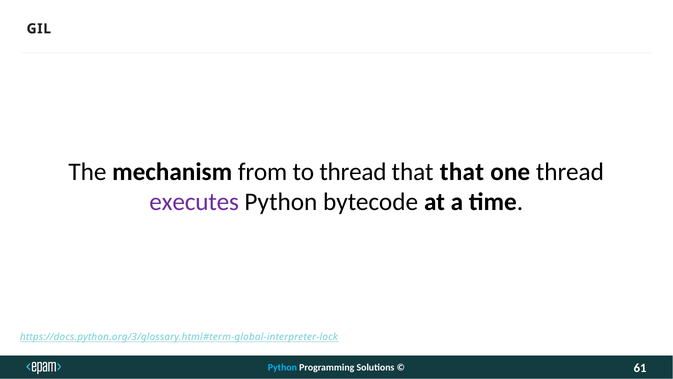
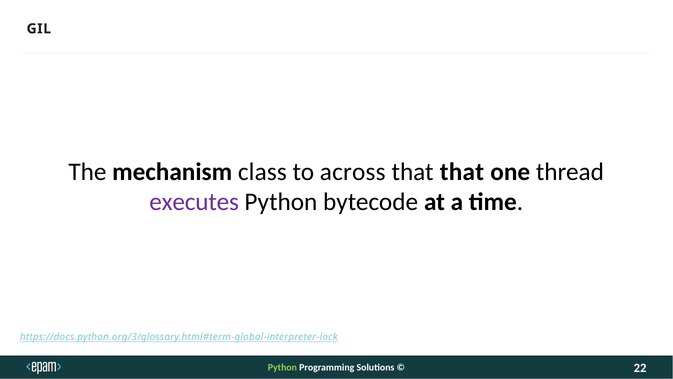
from: from -> class
to thread: thread -> across
Python at (282, 367) colour: light blue -> light green
61: 61 -> 22
